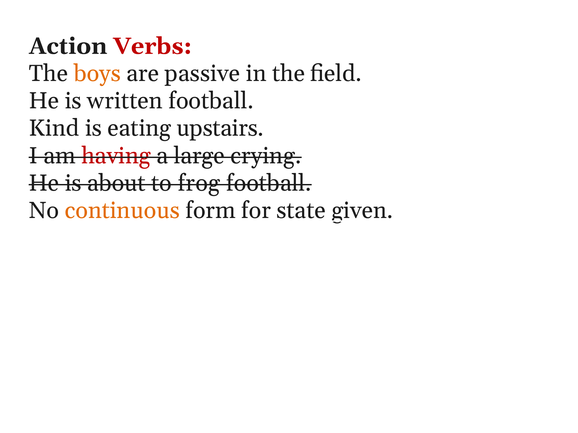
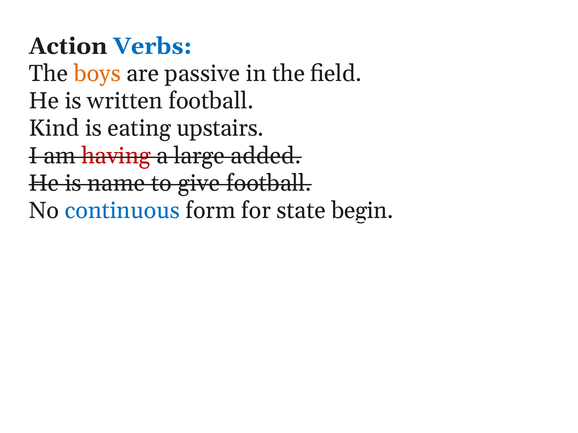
Verbs colour: red -> blue
crying: crying -> added
about: about -> name
frog: frog -> give
continuous colour: orange -> blue
given: given -> begin
